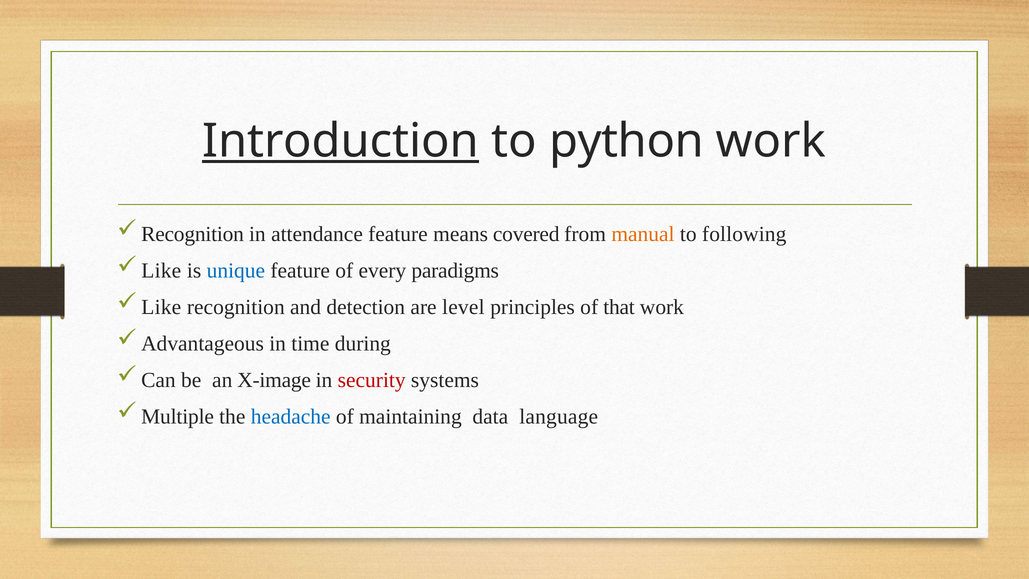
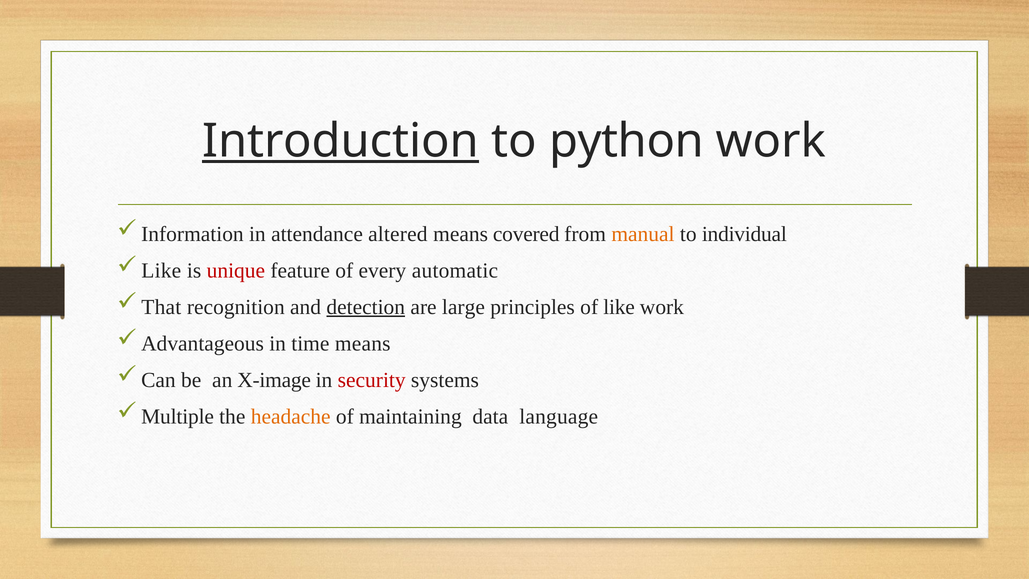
Recognition at (193, 234): Recognition -> Information
attendance feature: feature -> altered
following: following -> individual
unique colour: blue -> red
paradigms: paradigms -> automatic
Like at (161, 307): Like -> That
detection underline: none -> present
level: level -> large
of that: that -> like
time during: during -> means
headache colour: blue -> orange
